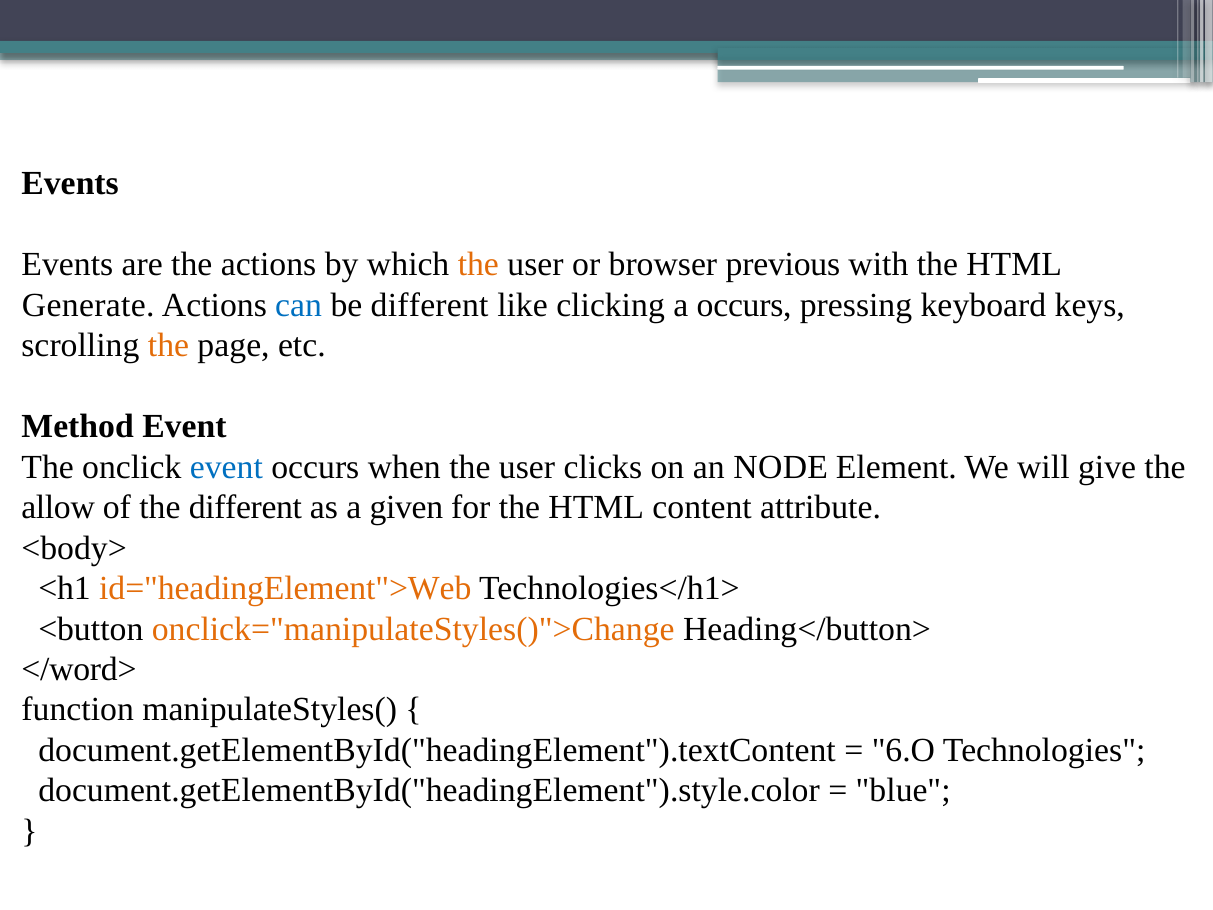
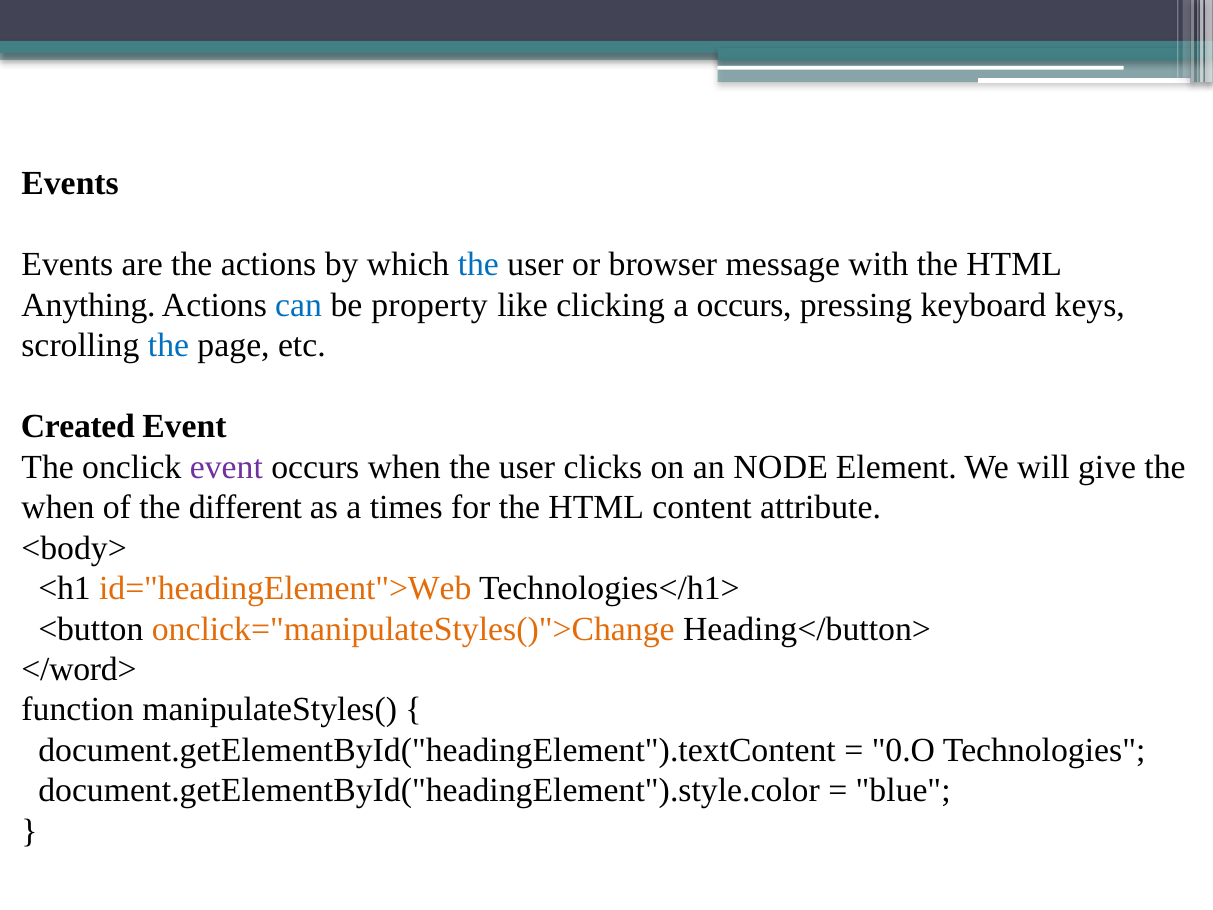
the at (478, 265) colour: orange -> blue
previous: previous -> message
Generate: Generate -> Anything
be different: different -> property
the at (169, 346) colour: orange -> blue
Method: Method -> Created
event at (226, 467) colour: blue -> purple
allow at (58, 507): allow -> when
given: given -> times
6.O: 6.O -> 0.O
